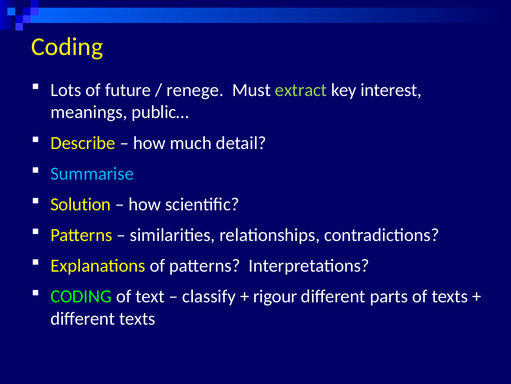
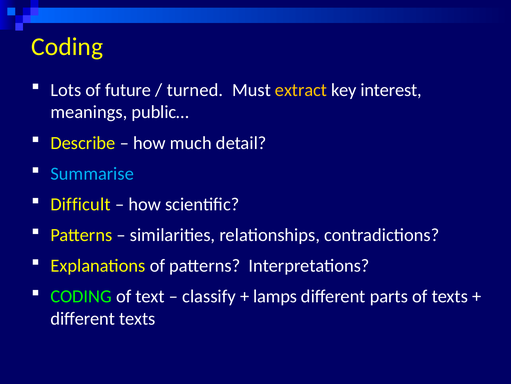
renege: renege -> turned
extract colour: light green -> yellow
Solution: Solution -> Difficult
rigour: rigour -> lamps
